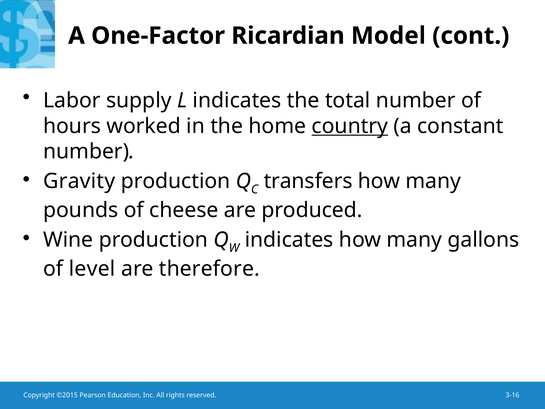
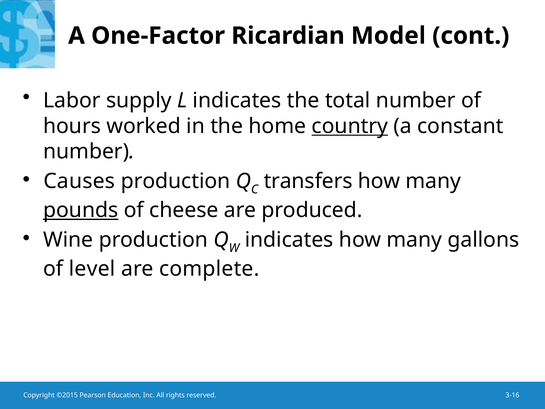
Gravity: Gravity -> Causes
pounds underline: none -> present
therefore: therefore -> complete
